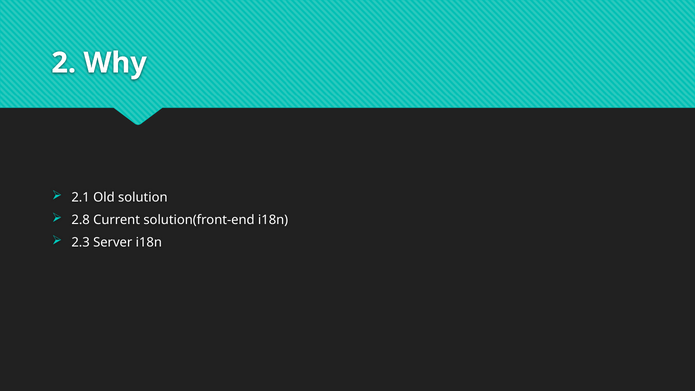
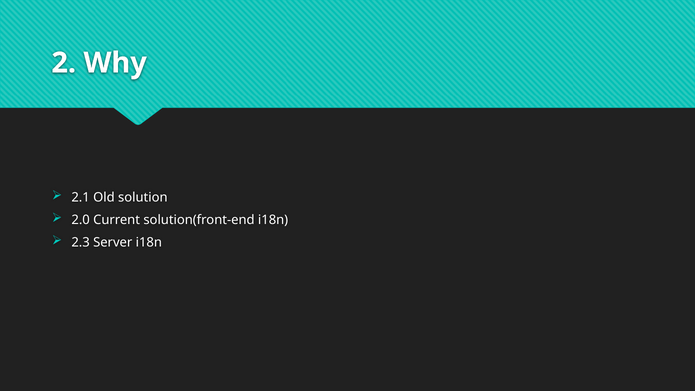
2.8: 2.8 -> 2.0
